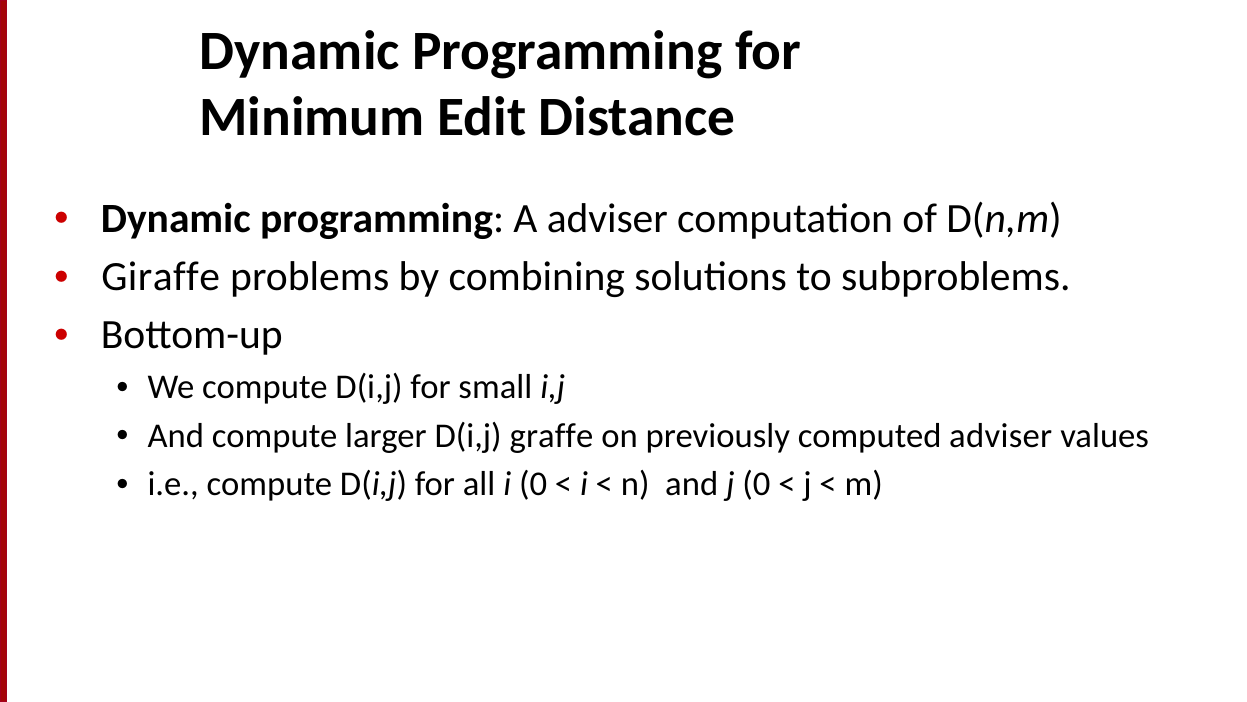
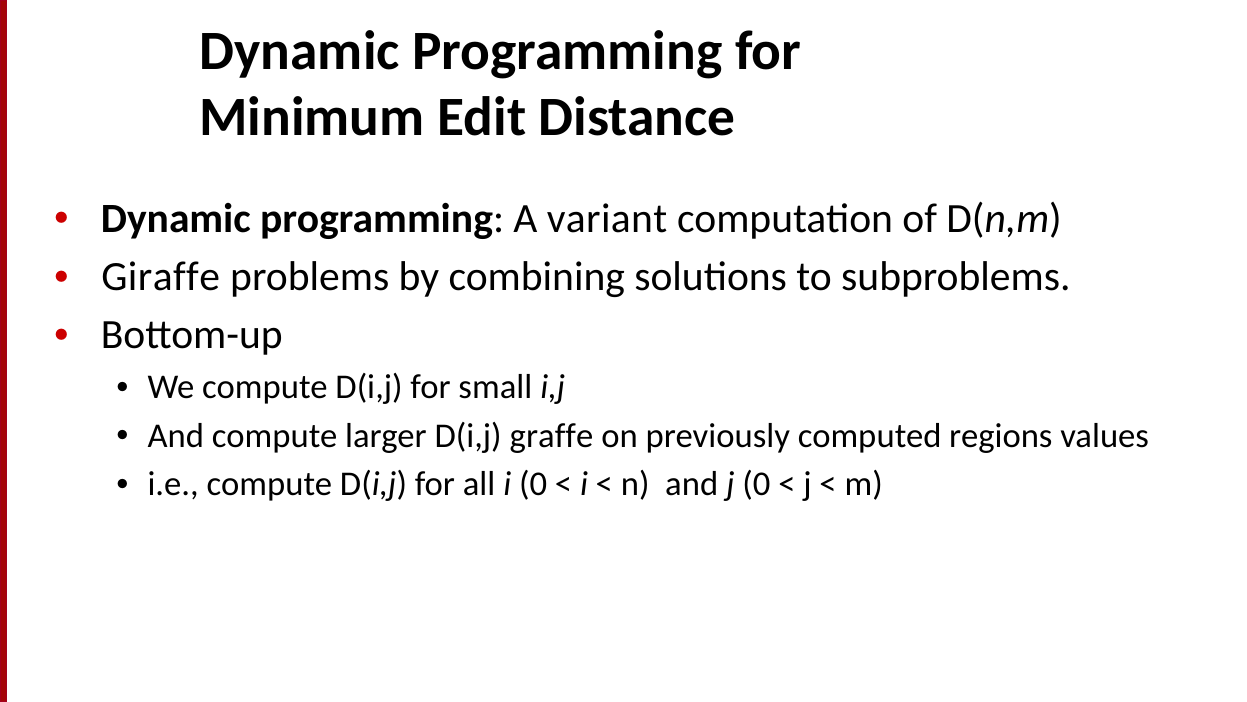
A adviser: adviser -> variant
computed adviser: adviser -> regions
